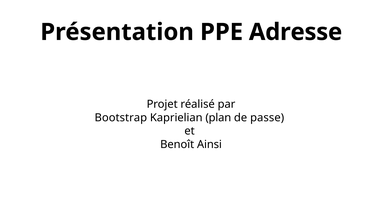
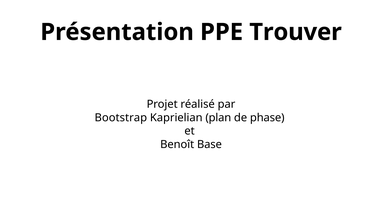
Adresse: Adresse -> Trouver
passe: passe -> phase
Ainsi: Ainsi -> Base
